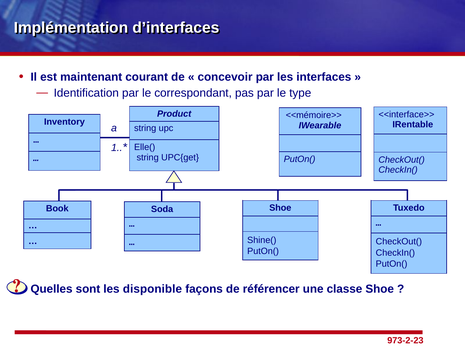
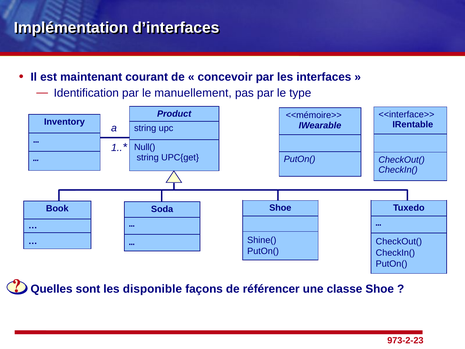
correspondant: correspondant -> manuellement
Elle(: Elle( -> Null(
